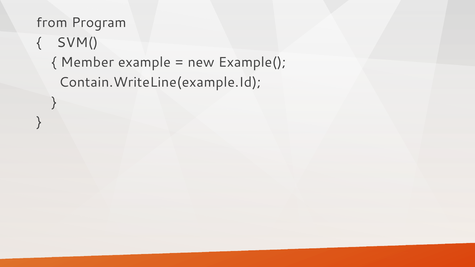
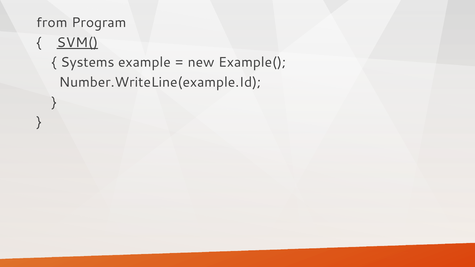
SVM( underline: none -> present
Member: Member -> Systems
Contain.WriteLine(example.Id: Contain.WriteLine(example.Id -> Number.WriteLine(example.Id
